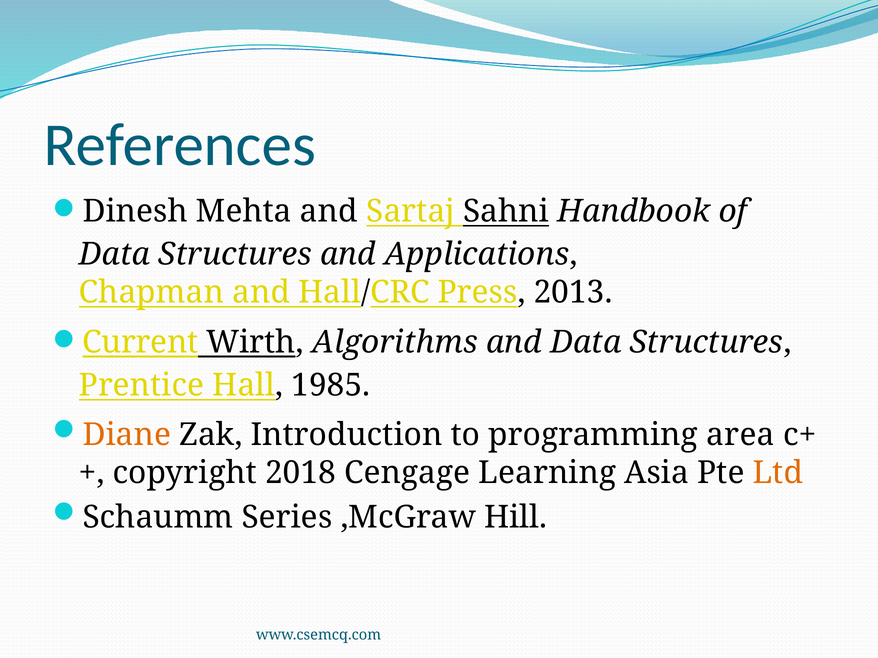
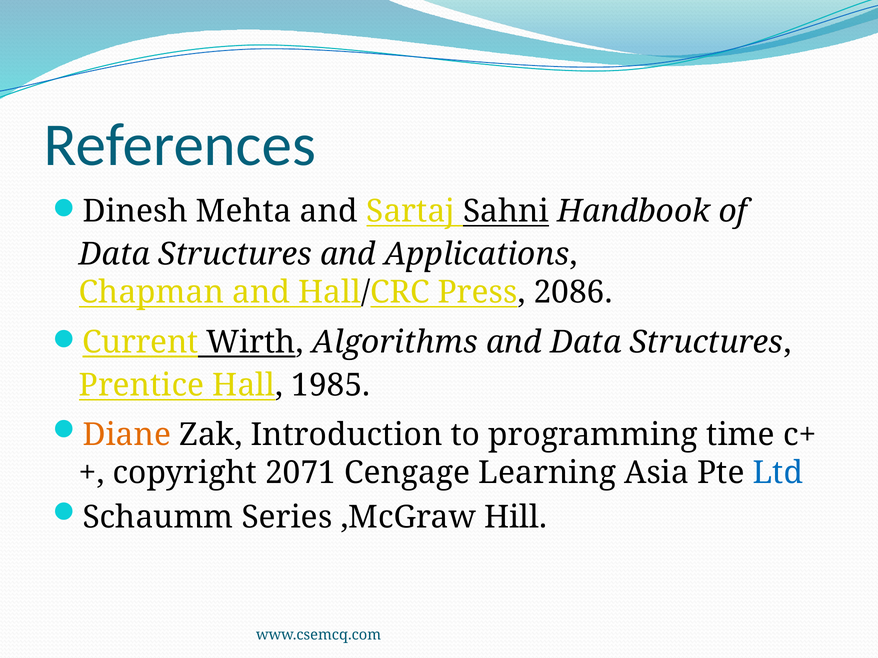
2013: 2013 -> 2086
area: area -> time
2018: 2018 -> 2071
Ltd colour: orange -> blue
